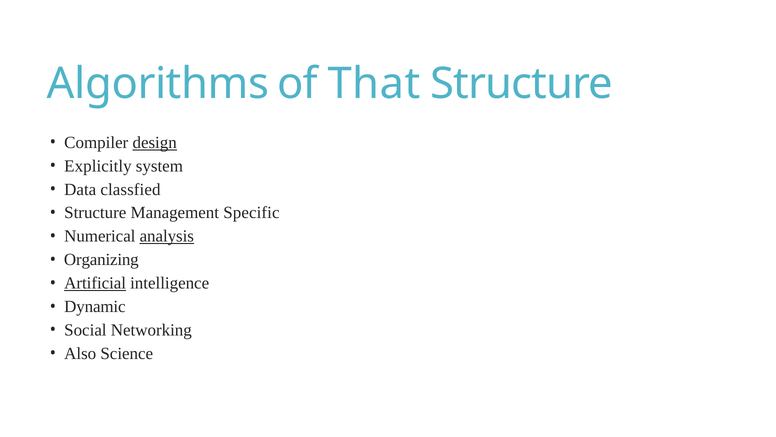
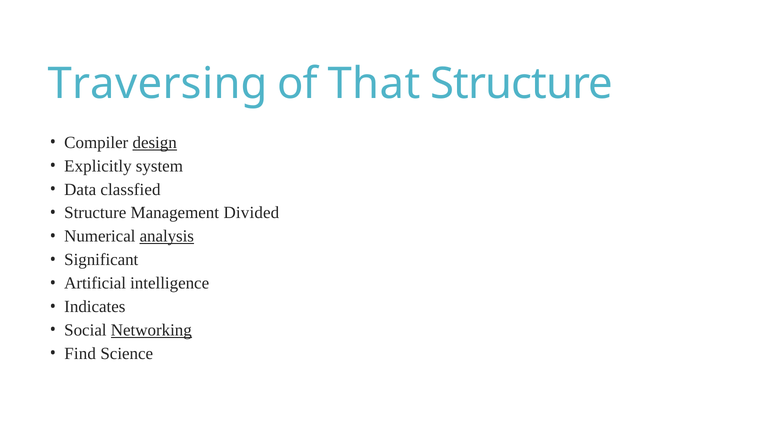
Algorithms: Algorithms -> Traversing
Specific: Specific -> Divided
Organizing: Organizing -> Significant
Artificial underline: present -> none
Dynamic: Dynamic -> Indicates
Networking underline: none -> present
Also: Also -> Find
